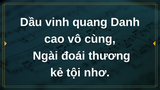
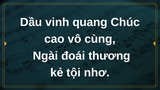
Danh: Danh -> Chúc
